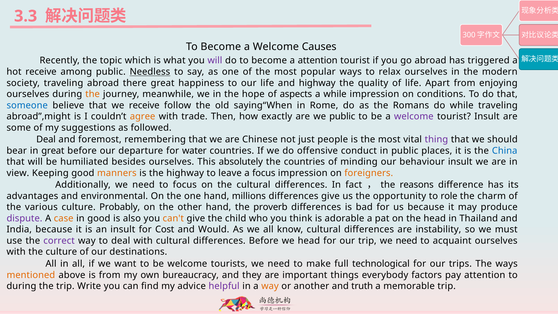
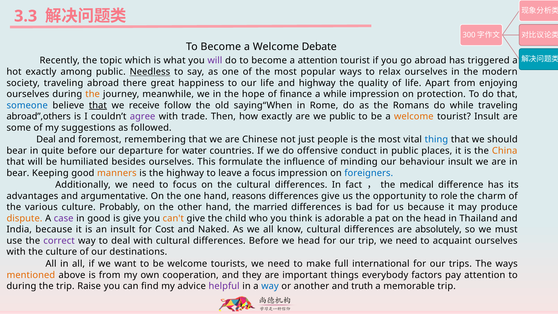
Causes: Causes -> Debate
hot receive: receive -> exactly
aspects: aspects -> finance
conditions: conditions -> protection
that at (98, 105) underline: none -> present
abroad”,might: abroad”,might -> abroad”,others
agree colour: orange -> purple
welcome at (414, 116) colour: purple -> orange
thing colour: purple -> blue
in great: great -> quite
China colour: blue -> orange
absolutely: absolutely -> formulate
the countries: countries -> influence
view at (18, 173): view -> bear
foreigners colour: orange -> blue
reasons: reasons -> medical
environmental: environmental -> argumentative
millions: millions -> reasons
proverb: proverb -> married
dispute colour: purple -> orange
case colour: orange -> purple
is also: also -> give
Would: Would -> Naked
instability: instability -> absolutely
technological: technological -> international
bureaucracy: bureaucracy -> cooperation
Write: Write -> Raise
way at (270, 286) colour: orange -> blue
